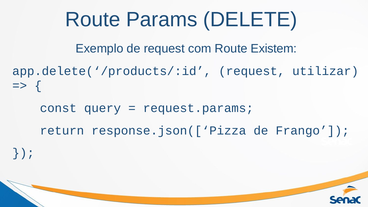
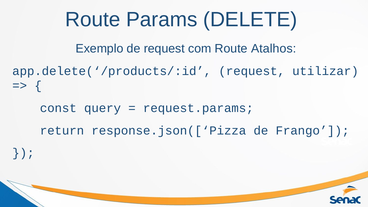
Existem: Existem -> Atalhos
